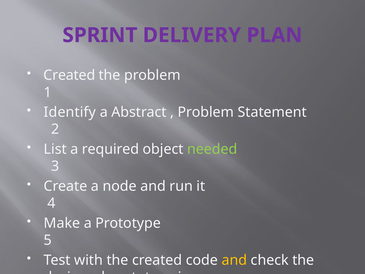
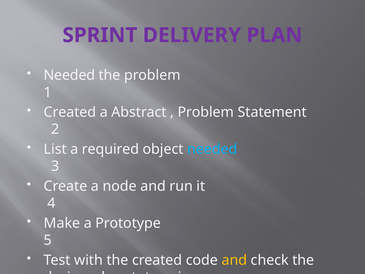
Created at (69, 75): Created -> Needed
Identify at (70, 112): Identify -> Created
needed at (212, 149) colour: light green -> light blue
